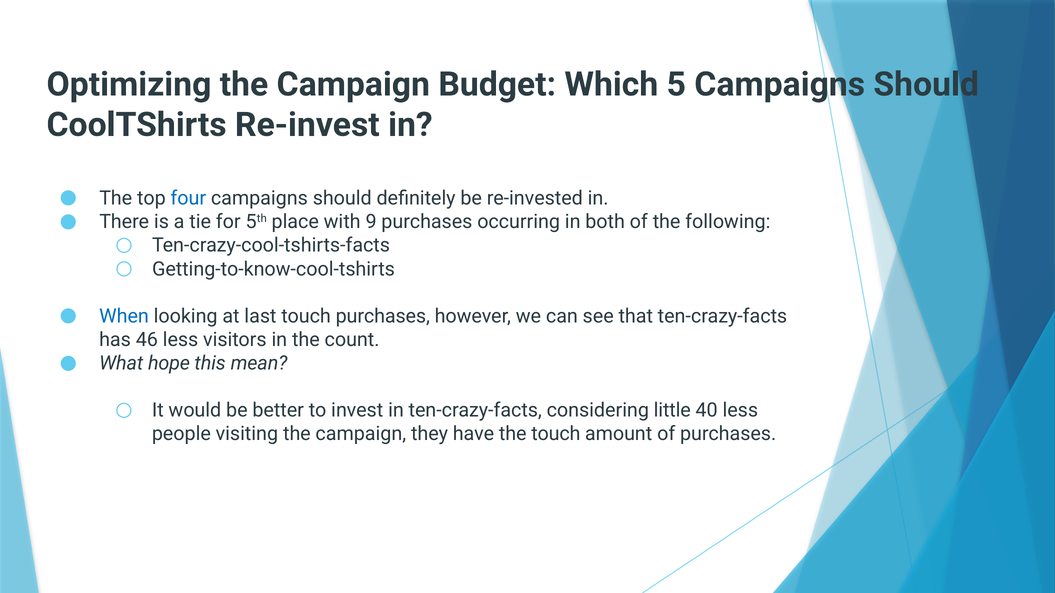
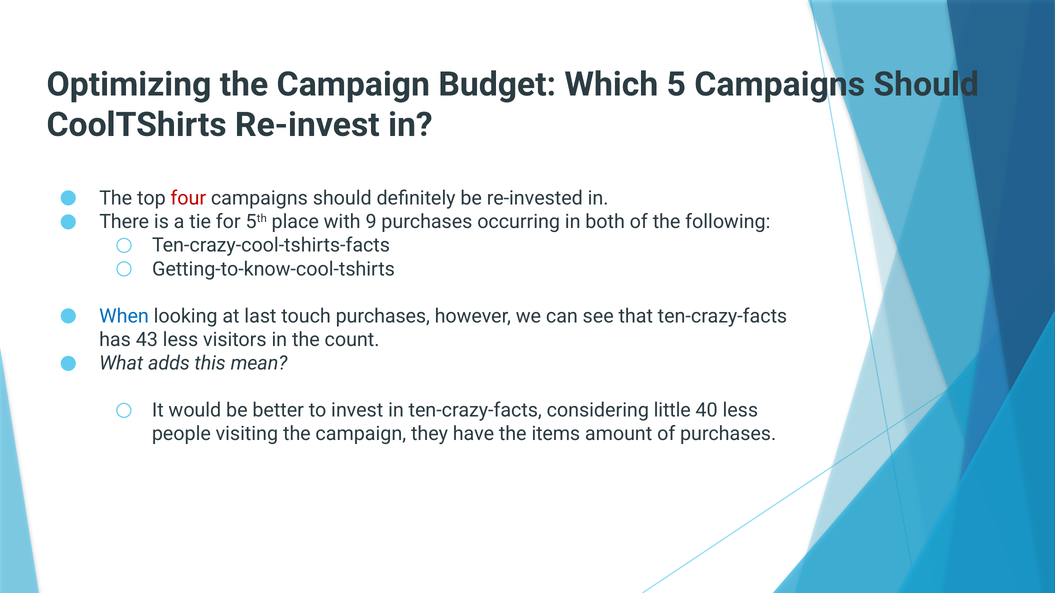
four colour: blue -> red
46: 46 -> 43
hope: hope -> adds
the touch: touch -> items
